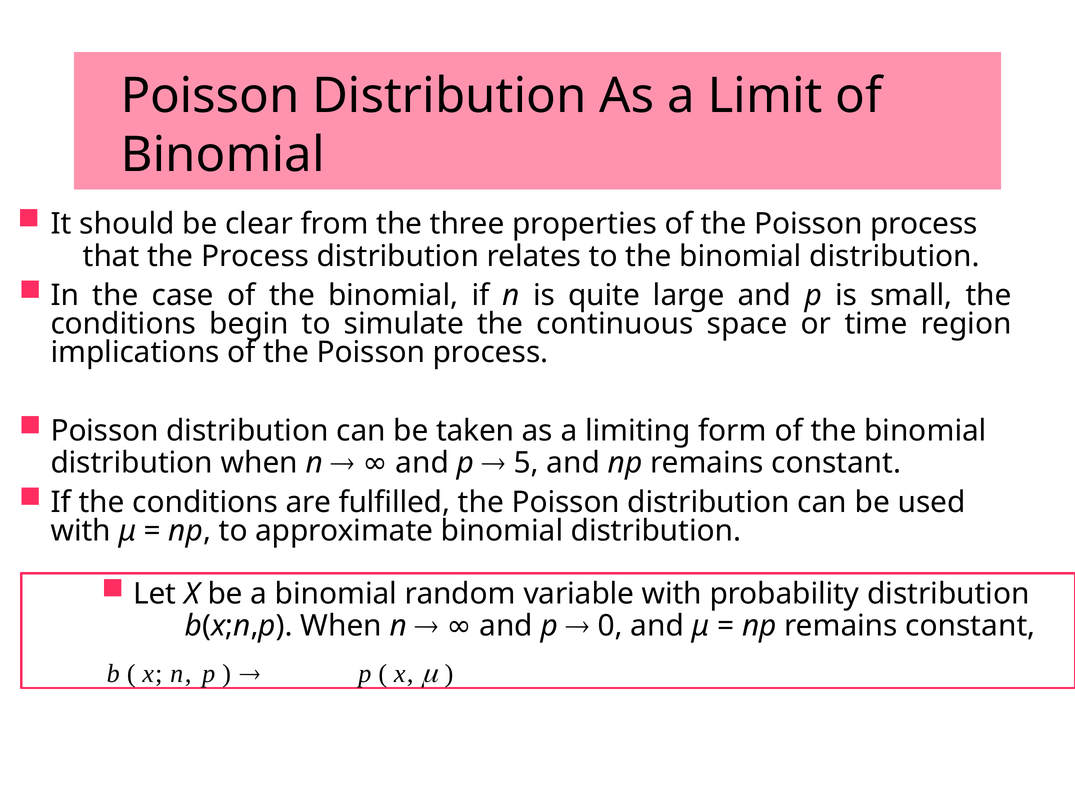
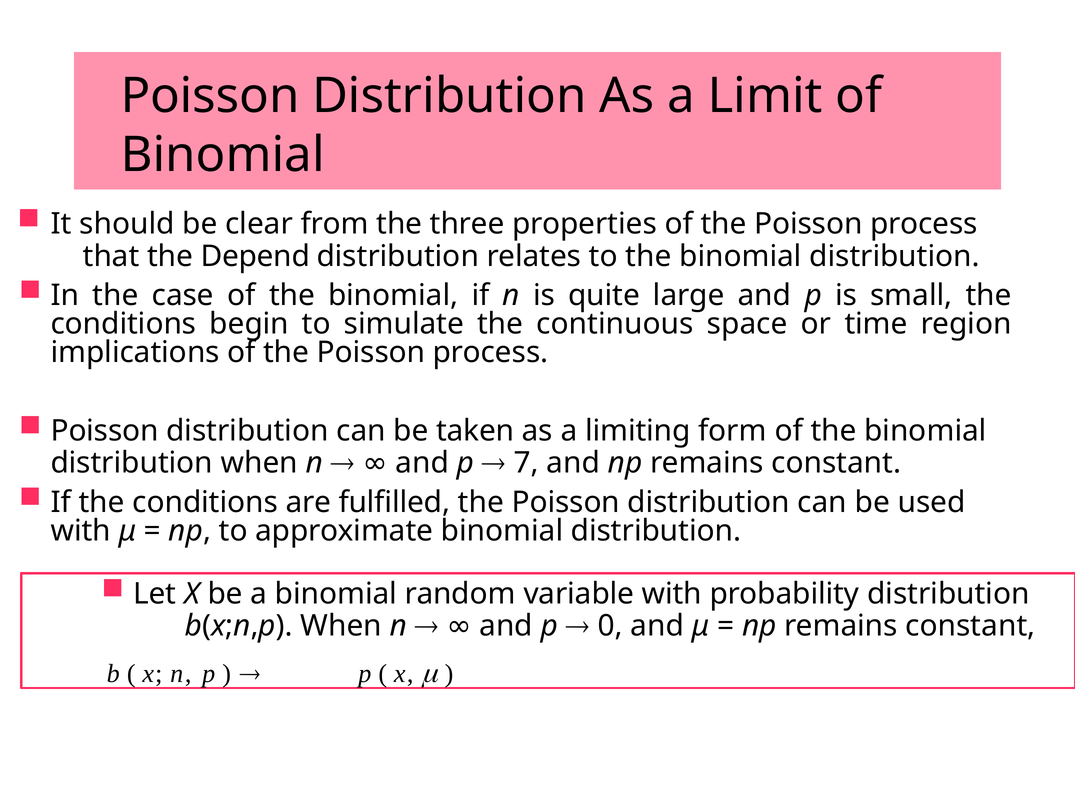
the Process: Process -> Depend
5: 5 -> 7
